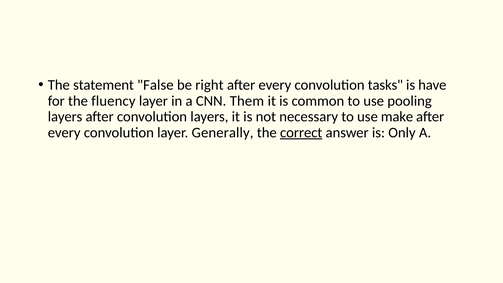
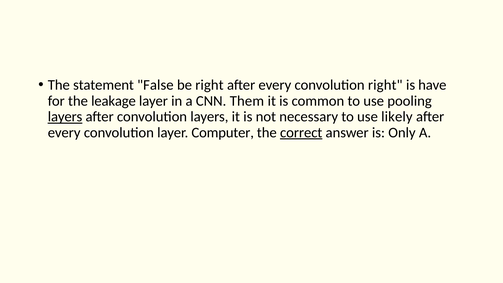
convolution tasks: tasks -> right
fluency: fluency -> leakage
layers at (65, 117) underline: none -> present
make: make -> likely
Generally: Generally -> Computer
